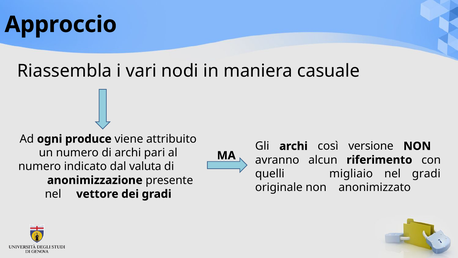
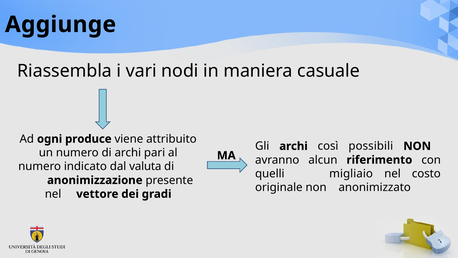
Approccio: Approccio -> Aggiunge
versione: versione -> possibili
nel gradi: gradi -> costo
